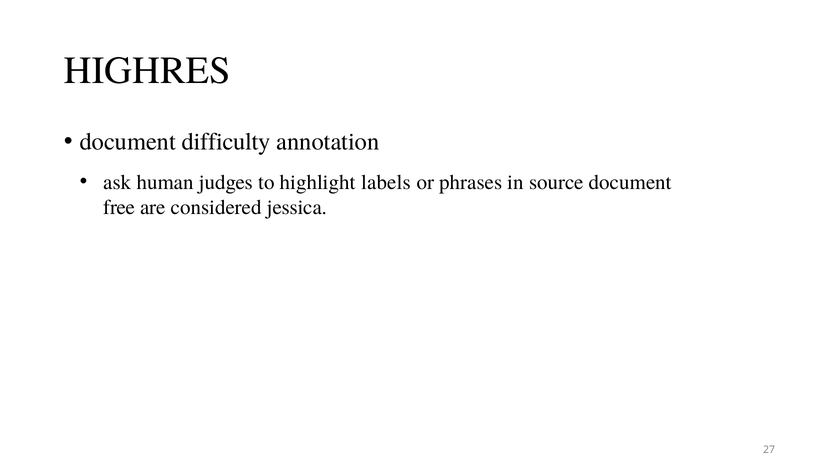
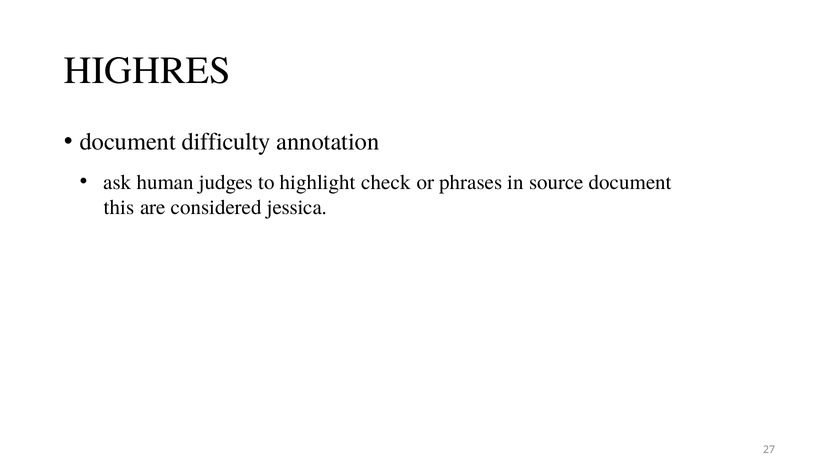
labels: labels -> check
free: free -> this
